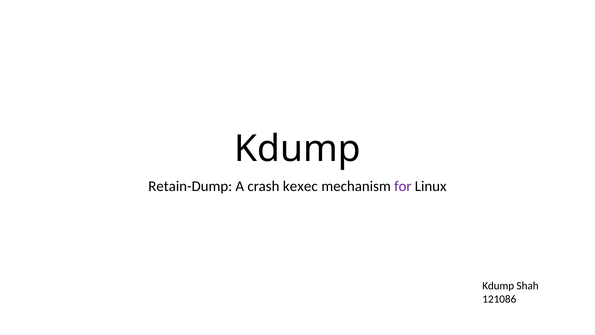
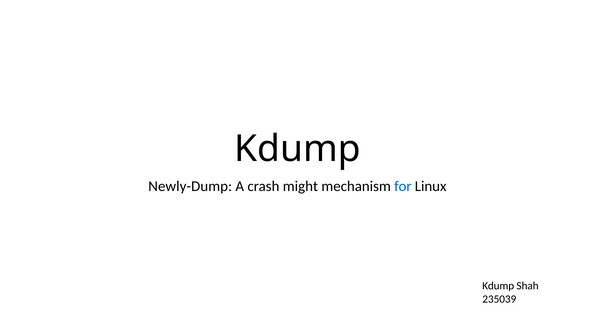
Retain-Dump: Retain-Dump -> Newly-Dump
kexec: kexec -> might
for colour: purple -> blue
121086: 121086 -> 235039
